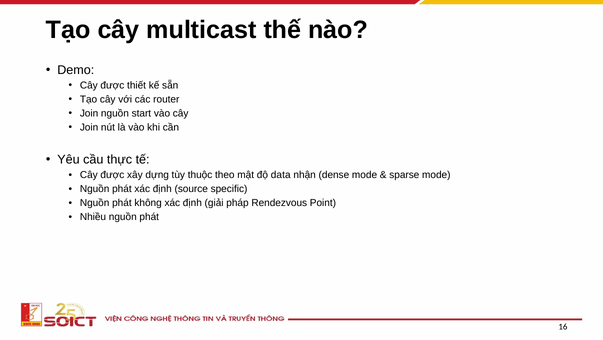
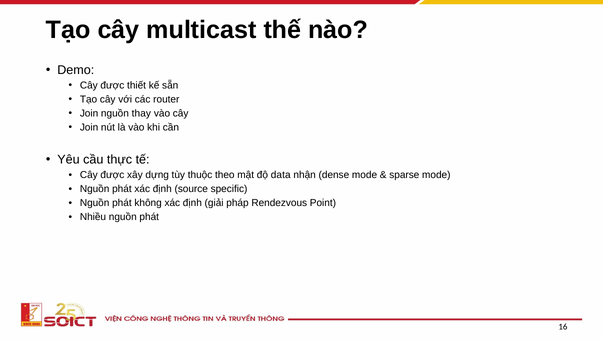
start: start -> thay
